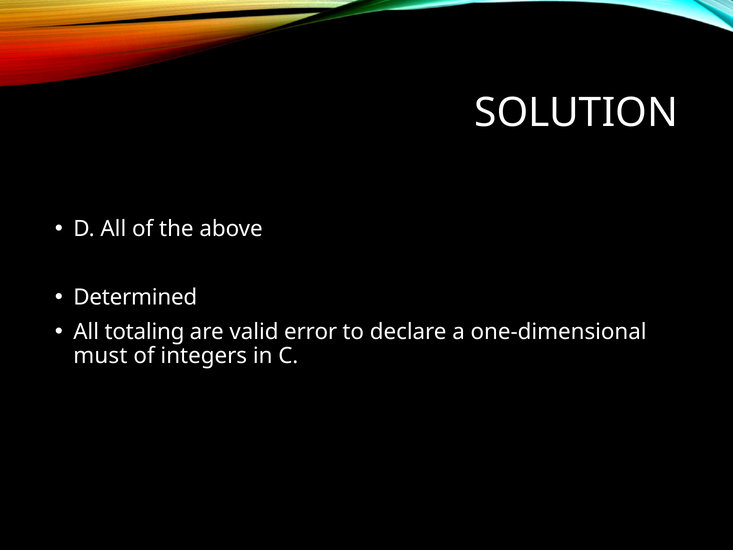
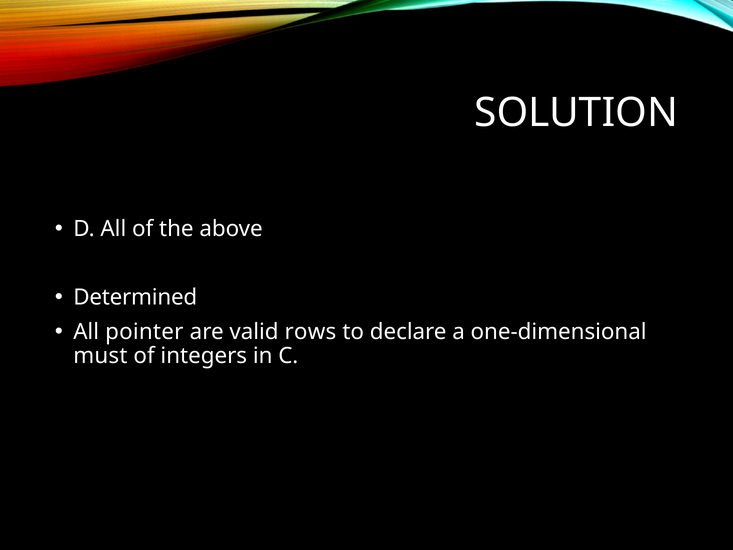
totaling: totaling -> pointer
error: error -> rows
